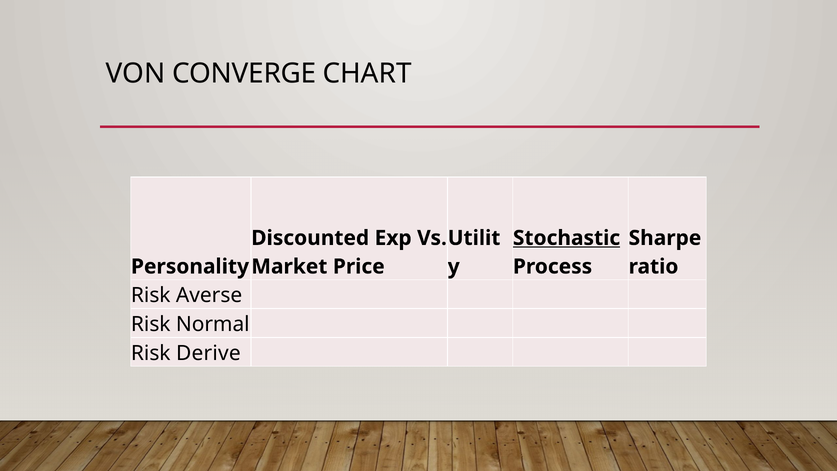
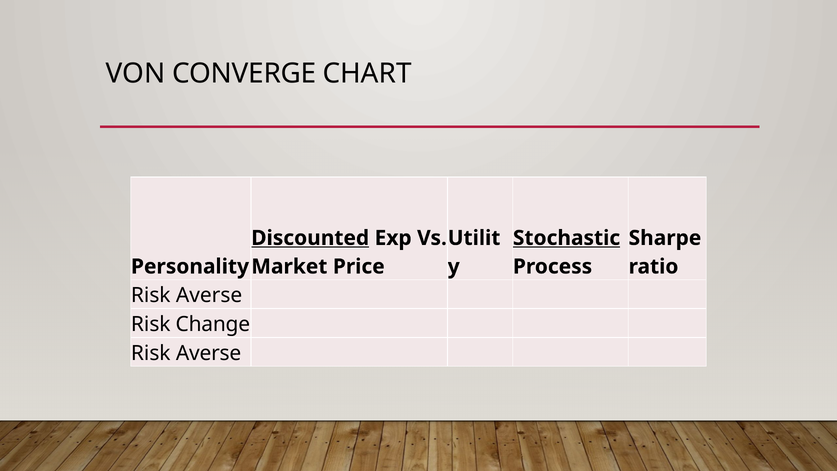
Discounted underline: none -> present
Normal: Normal -> Change
Derive at (208, 353): Derive -> Averse
